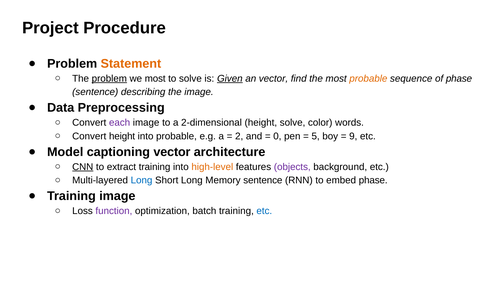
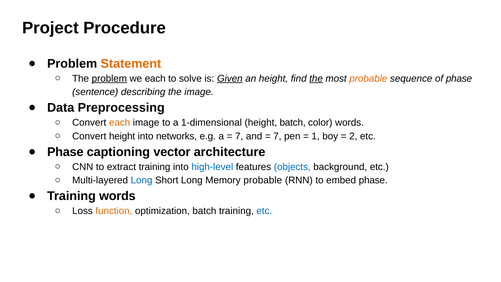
we most: most -> each
an vector: vector -> height
the at (316, 78) underline: none -> present
each at (120, 123) colour: purple -> orange
2-dimensional: 2-dimensional -> 1-dimensional
height solve: solve -> batch
into probable: probable -> networks
2 at (239, 136): 2 -> 7
0 at (277, 136): 0 -> 7
5: 5 -> 1
9: 9 -> 2
Model at (65, 152): Model -> Phase
CNN underline: present -> none
high-level colour: orange -> blue
objects colour: purple -> blue
Memory sentence: sentence -> probable
Training image: image -> words
function colour: purple -> orange
